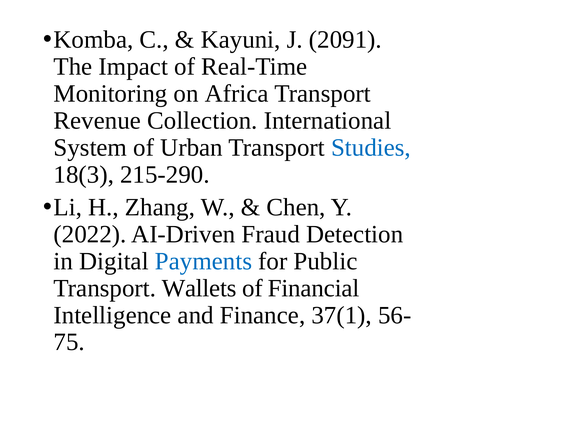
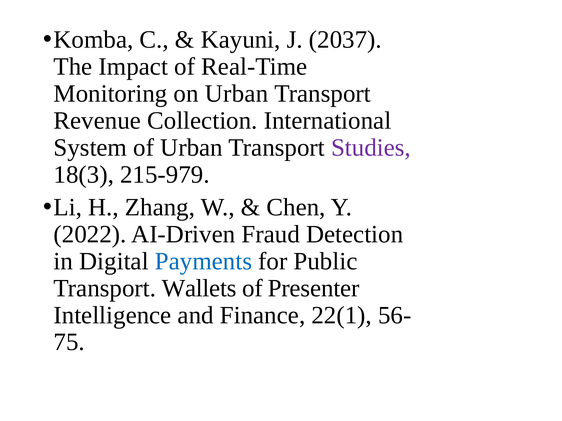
2091: 2091 -> 2037
on Africa: Africa -> Urban
Studies colour: blue -> purple
215-290: 215-290 -> 215-979
Financial: Financial -> Presenter
37(1: 37(1 -> 22(1
